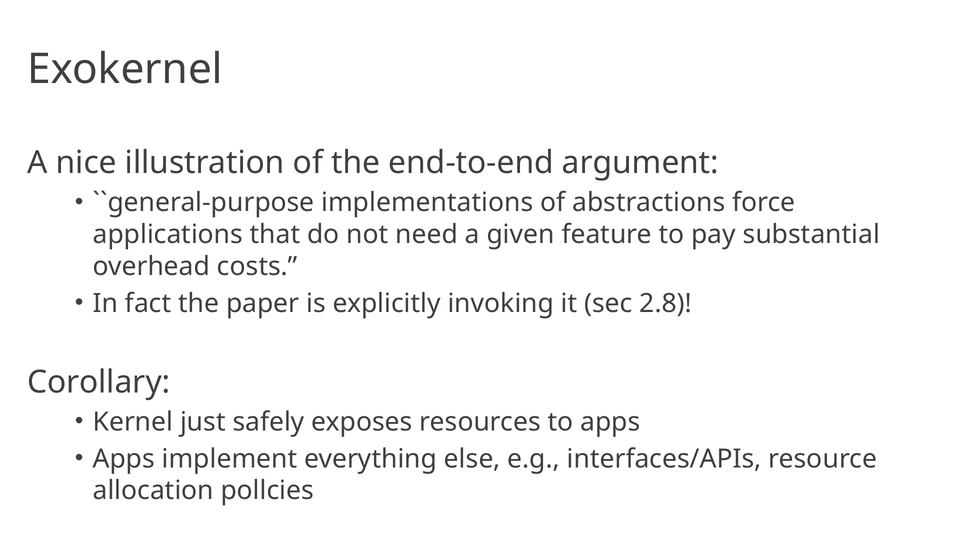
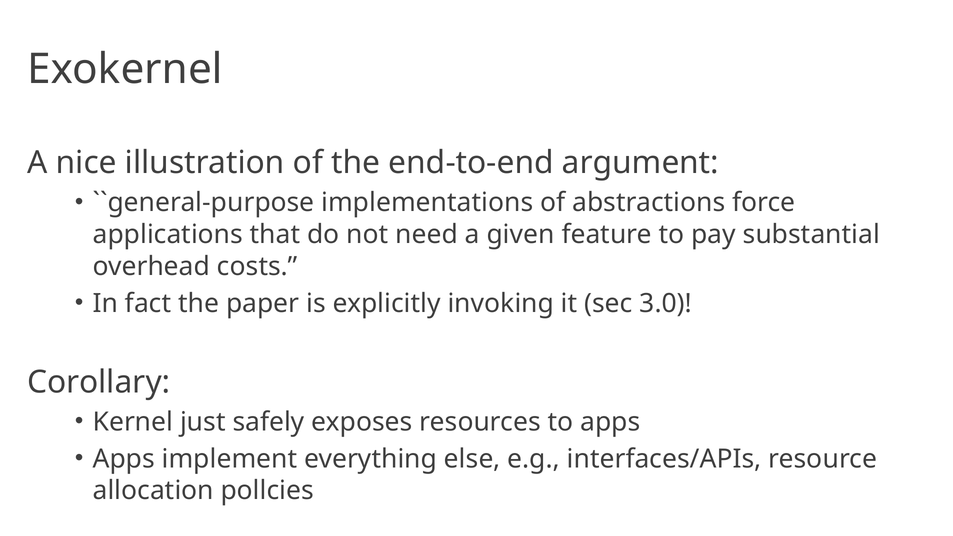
2.8: 2.8 -> 3.0
